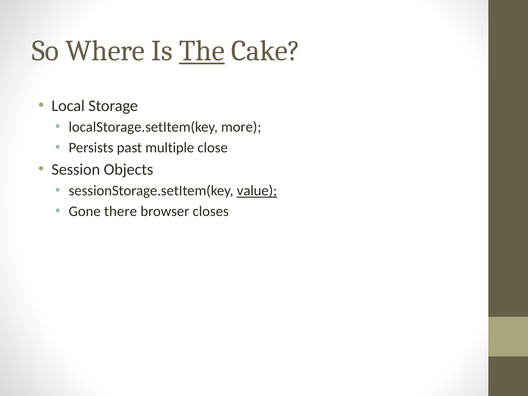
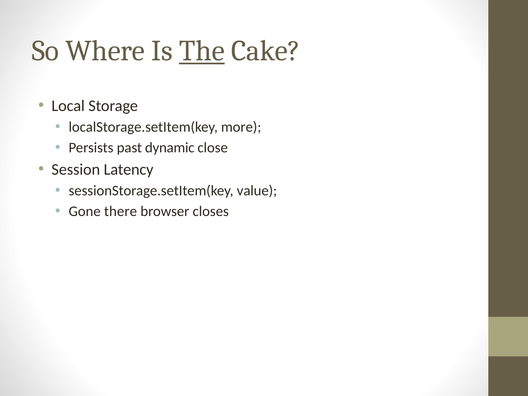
multiple: multiple -> dynamic
Objects: Objects -> Latency
value underline: present -> none
